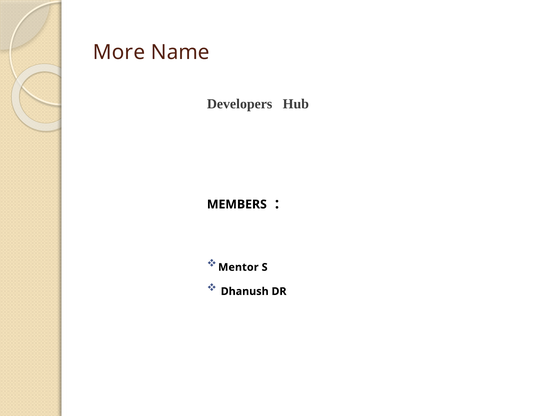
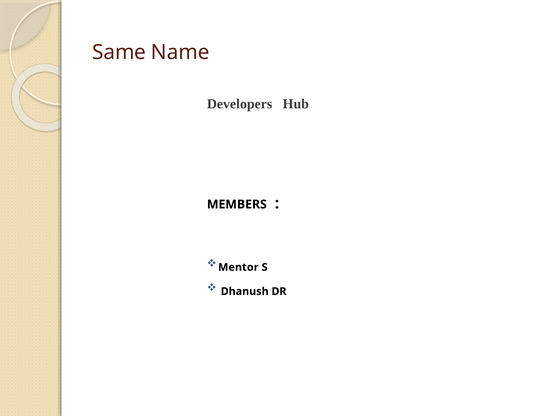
More: More -> Same
